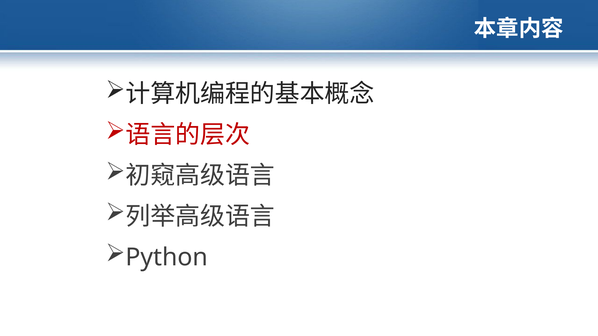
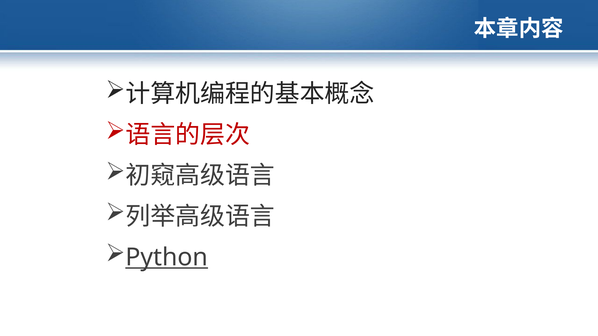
Python underline: none -> present
